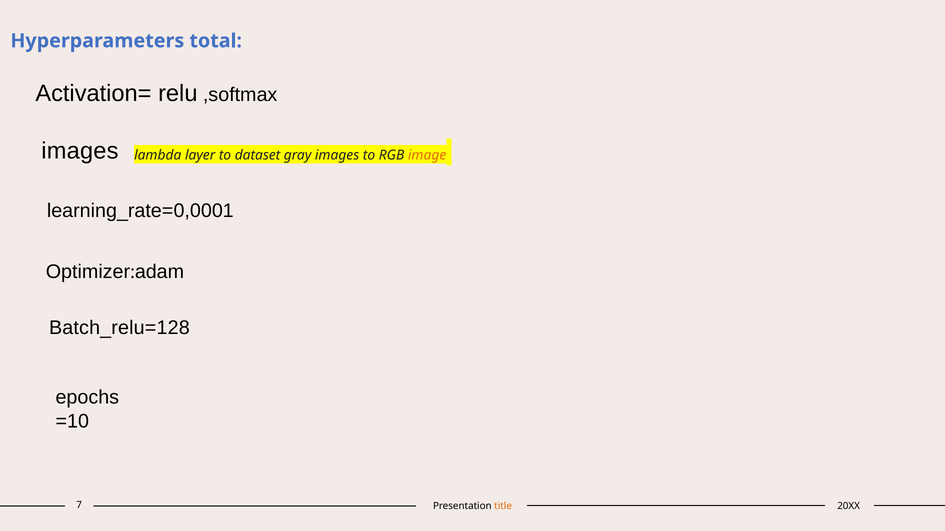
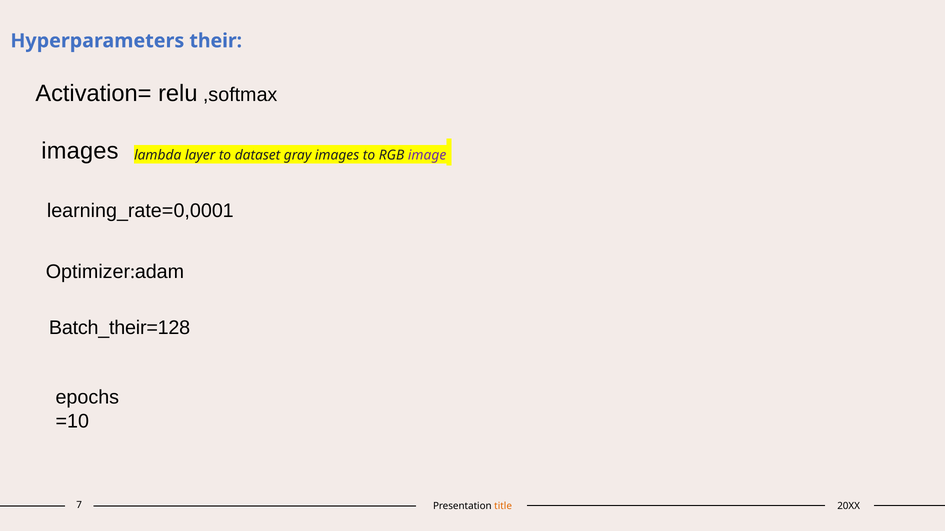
total: total -> their
image colour: orange -> purple
Batch_relu=128: Batch_relu=128 -> Batch_their=128
